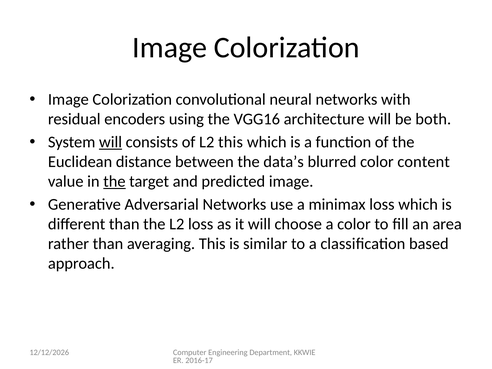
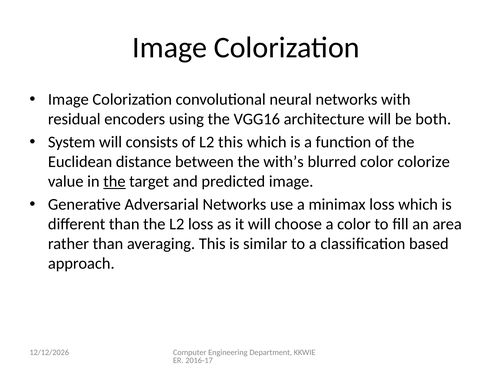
will at (111, 142) underline: present -> none
data’s: data’s -> with’s
content: content -> colorize
